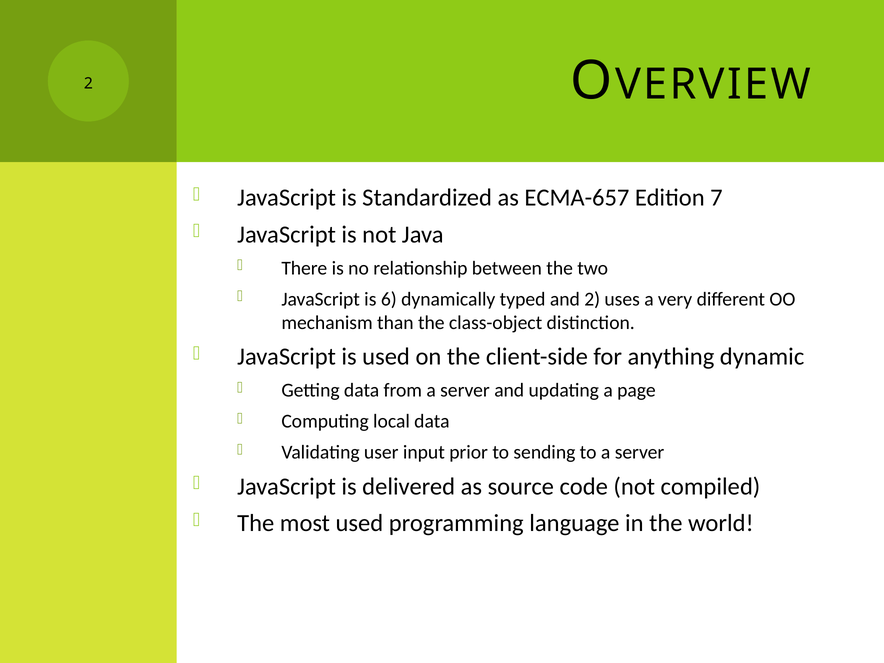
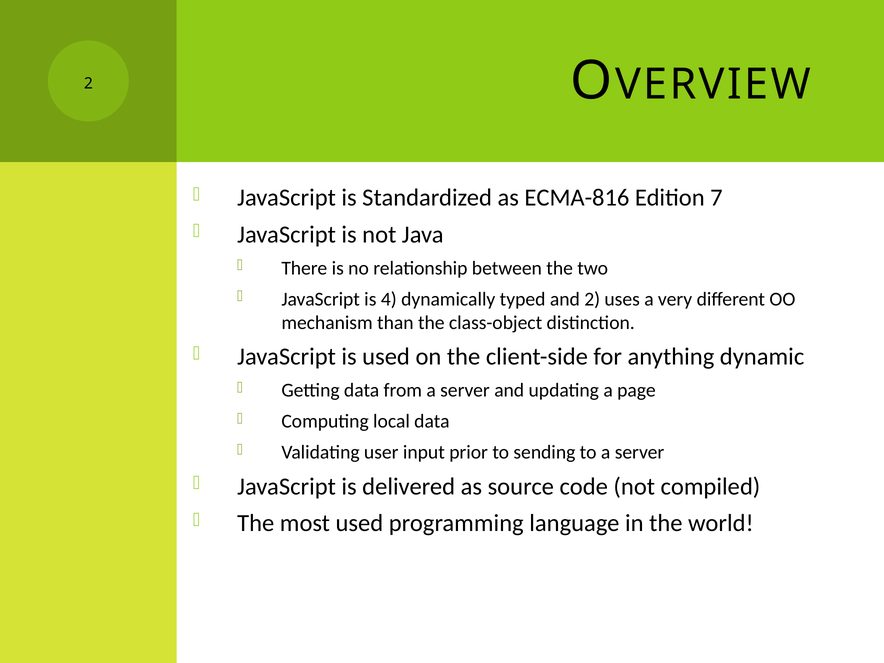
ECMA-657: ECMA-657 -> ECMA-816
6: 6 -> 4
